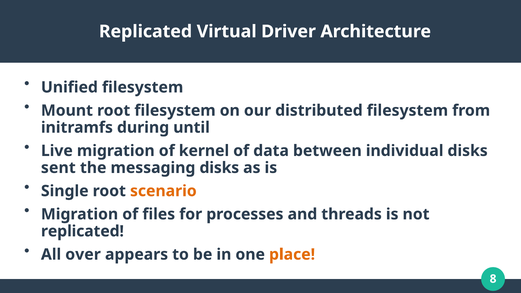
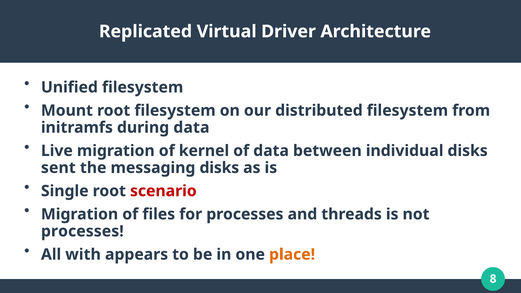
during until: until -> data
scenario colour: orange -> red
replicated at (82, 231): replicated -> processes
over: over -> with
